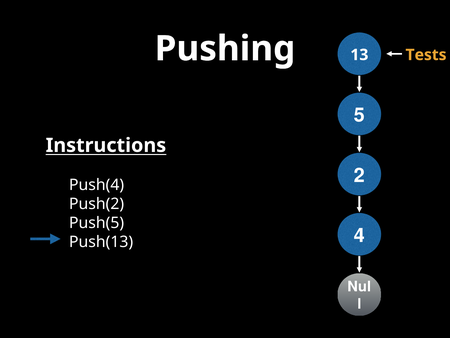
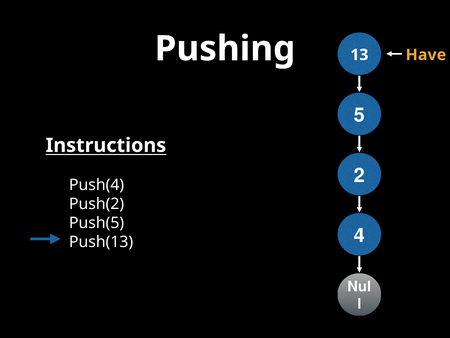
Tests: Tests -> Have
